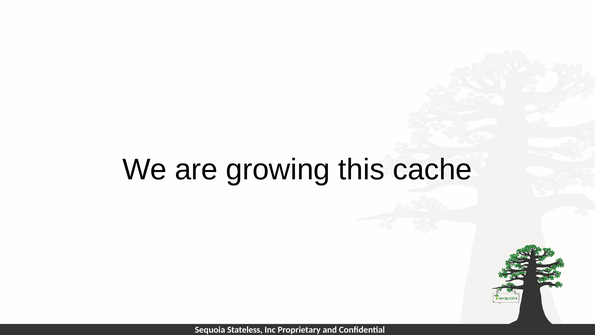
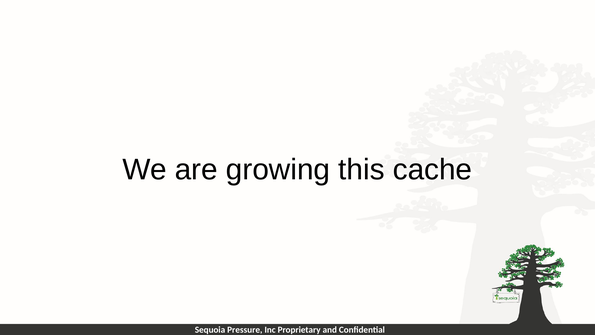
Stateless: Stateless -> Pressure
